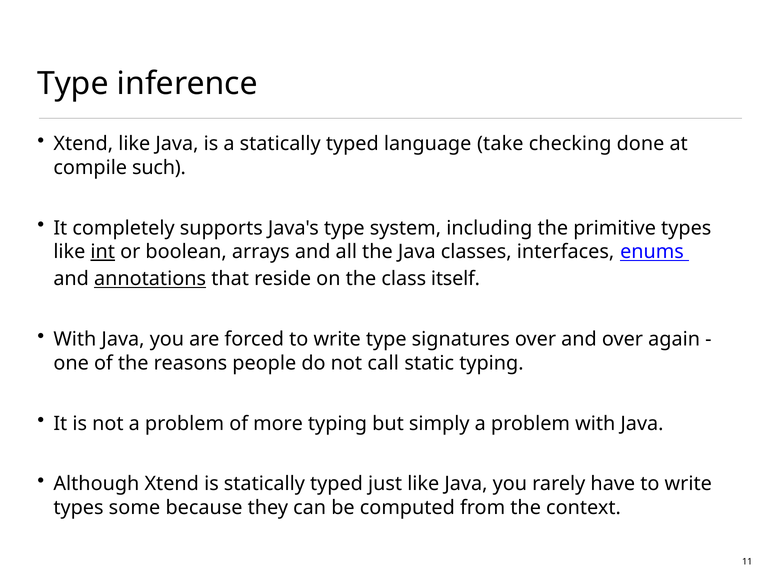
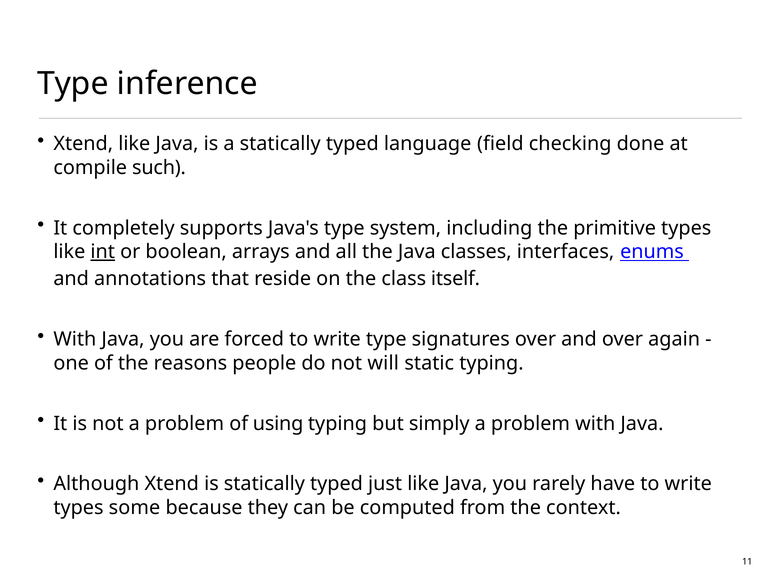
take: take -> field
annotations underline: present -> none
call: call -> will
more: more -> using
